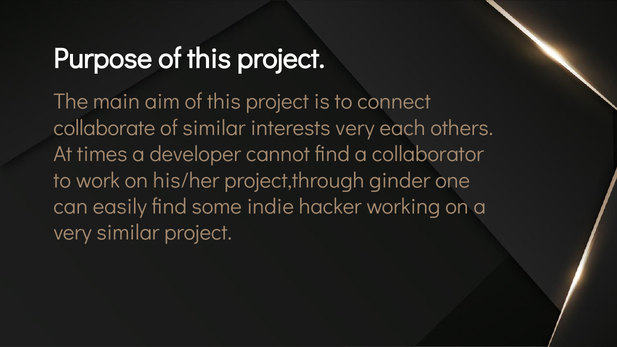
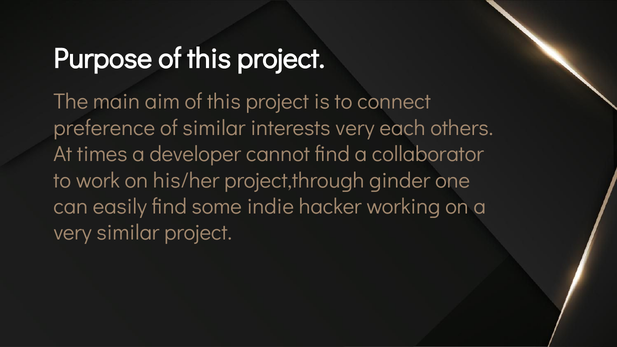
collaborate: collaborate -> preference
